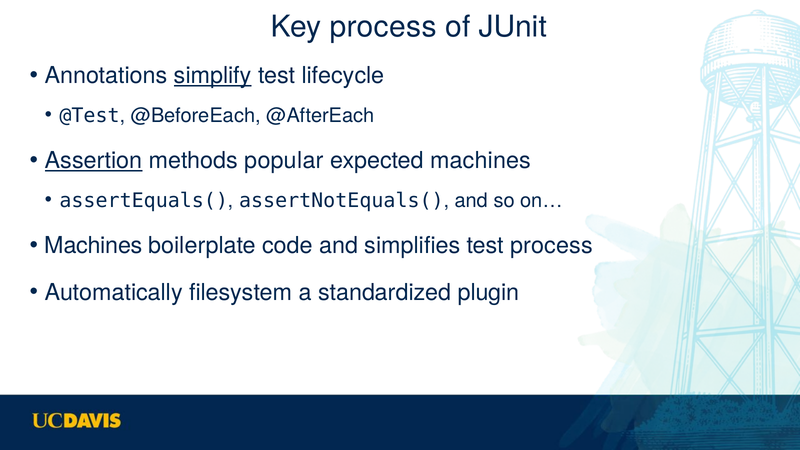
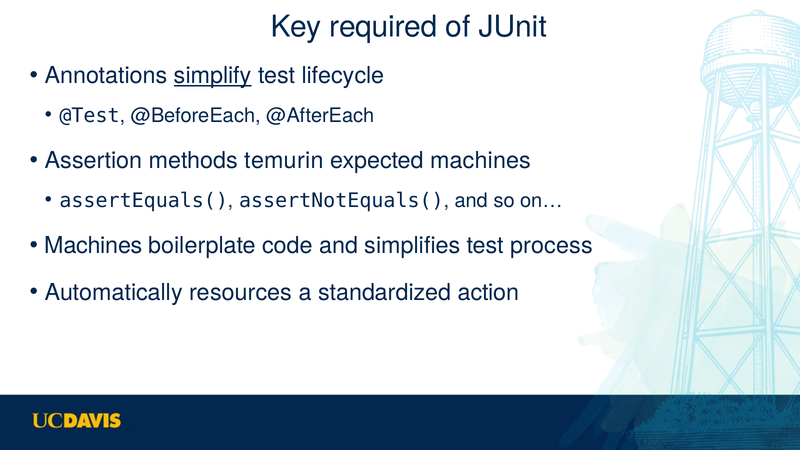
Key process: process -> required
Assertion underline: present -> none
popular: popular -> temurin
filesystem: filesystem -> resources
plugin: plugin -> action
